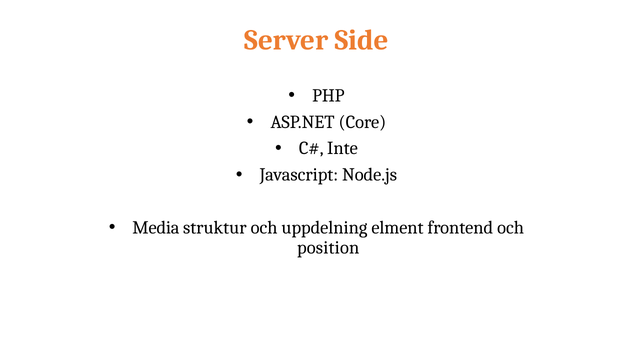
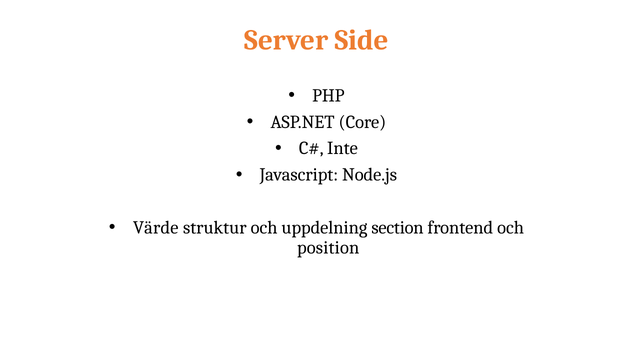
Media: Media -> Värde
elment: elment -> section
